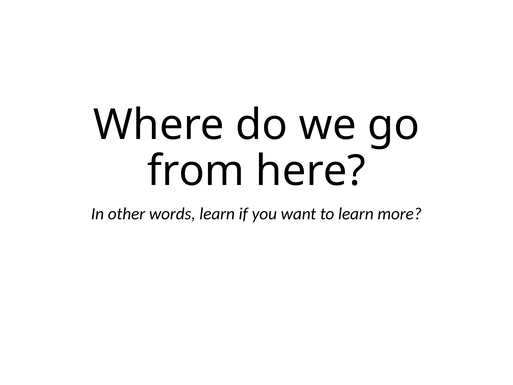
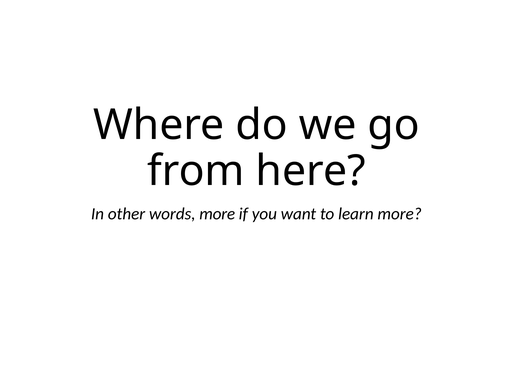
words learn: learn -> more
